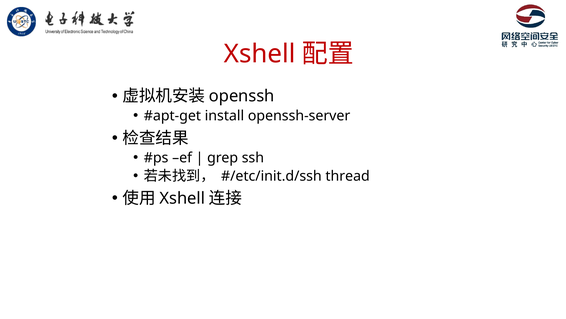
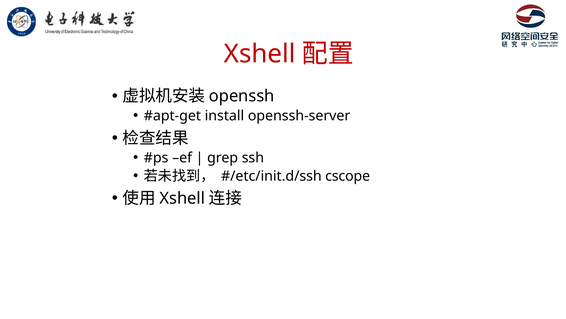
thread: thread -> cscope
